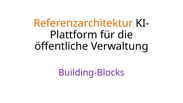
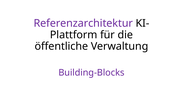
Referenzarchitektur colour: orange -> purple
